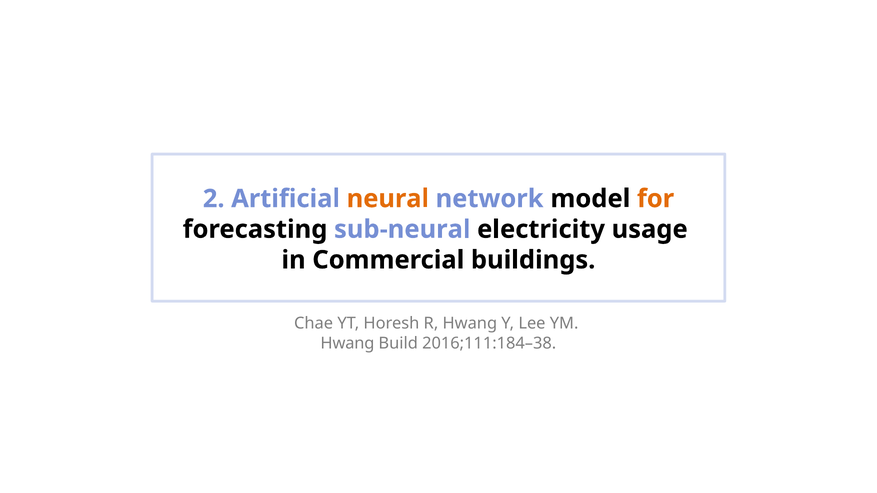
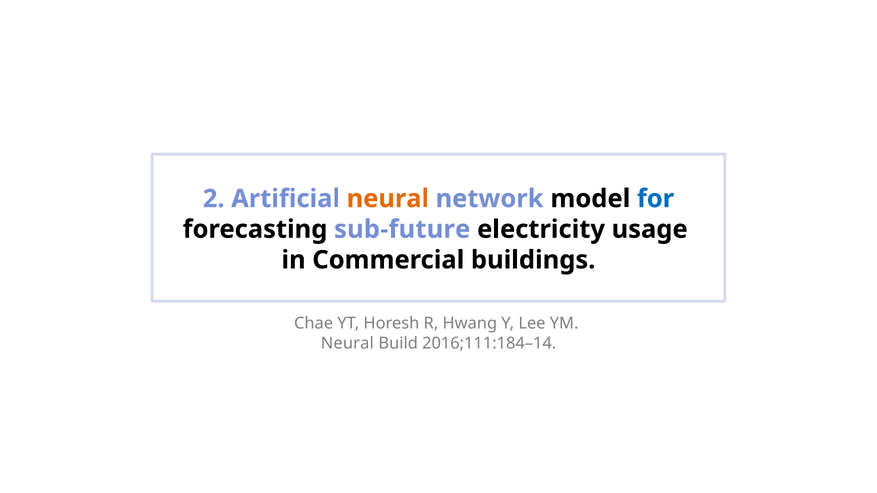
for colour: orange -> blue
sub-neural: sub-neural -> sub-future
Hwang at (347, 343): Hwang -> Neural
2016;111:184–38: 2016;111:184–38 -> 2016;111:184–14
